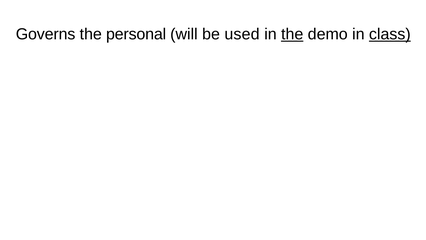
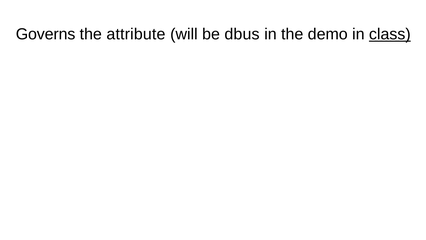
personal: personal -> attribute
used: used -> dbus
the at (292, 34) underline: present -> none
